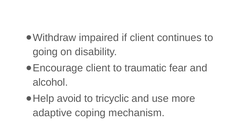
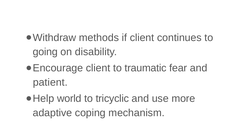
impaired: impaired -> methods
alcohol: alcohol -> patient
avoid: avoid -> world
